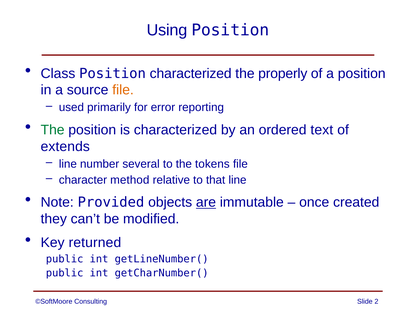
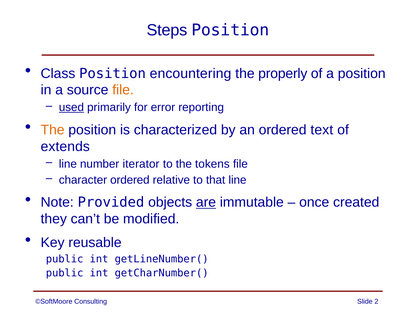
Using: Using -> Steps
Position characterized: characterized -> encountering
used underline: none -> present
The at (53, 130) colour: green -> orange
several: several -> iterator
character method: method -> ordered
returned: returned -> reusable
